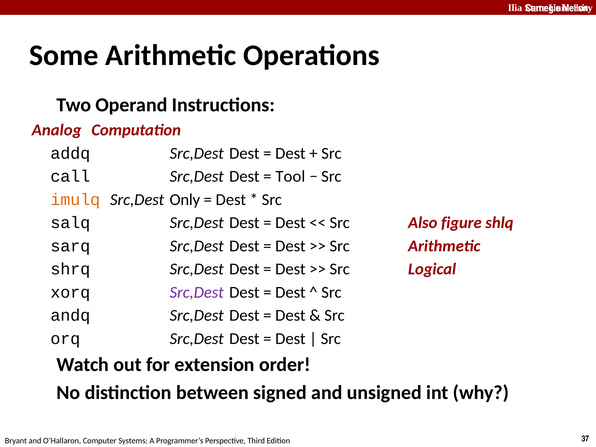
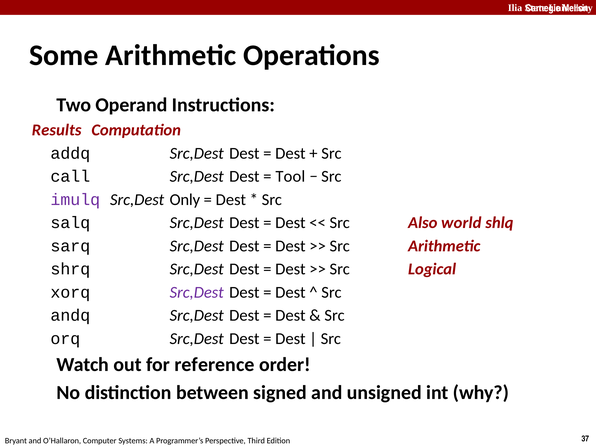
Analog: Analog -> Results
imulq colour: orange -> purple
figure: figure -> world
extension: extension -> reference
